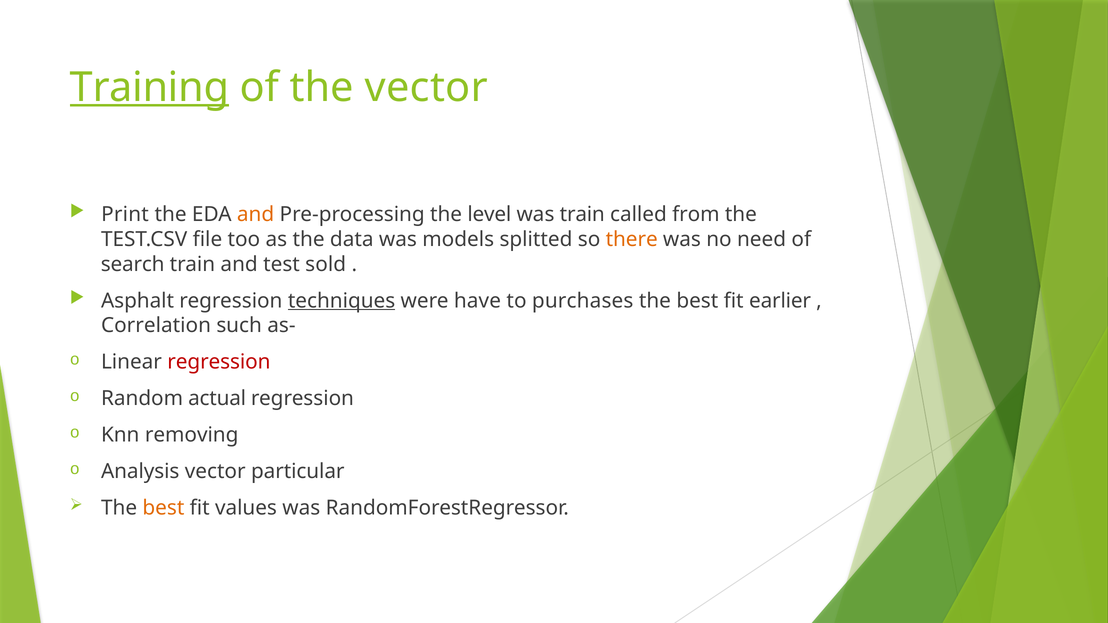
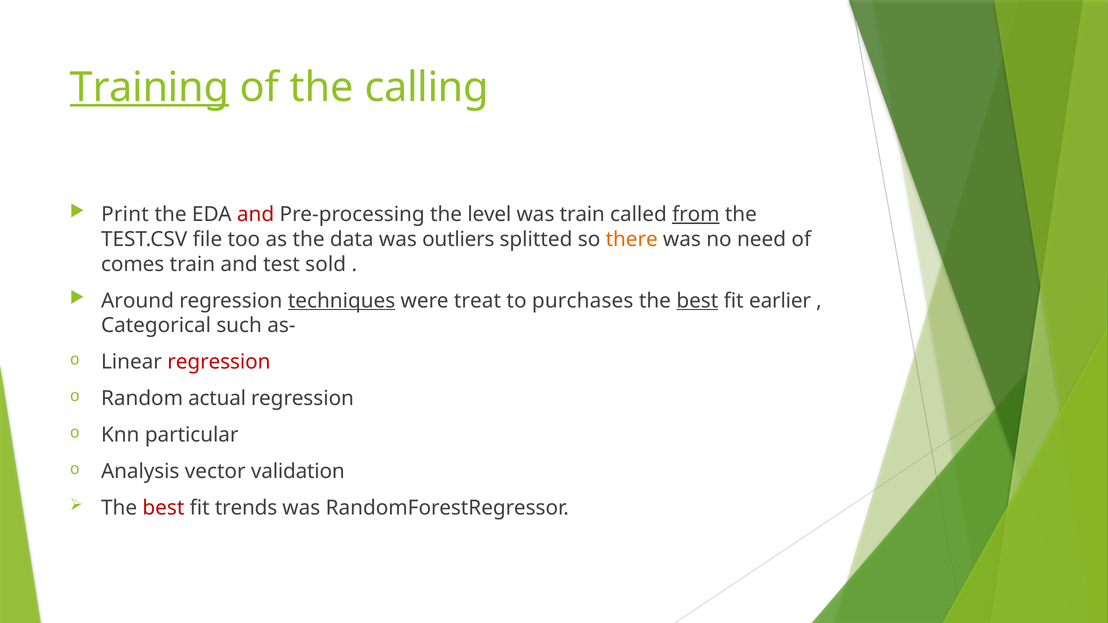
the vector: vector -> calling
and at (256, 214) colour: orange -> red
from underline: none -> present
models: models -> outliers
search: search -> comes
Asphalt: Asphalt -> Around
have: have -> treat
best at (697, 301) underline: none -> present
Correlation: Correlation -> Categorical
removing: removing -> particular
particular: particular -> validation
best at (163, 508) colour: orange -> red
values: values -> trends
